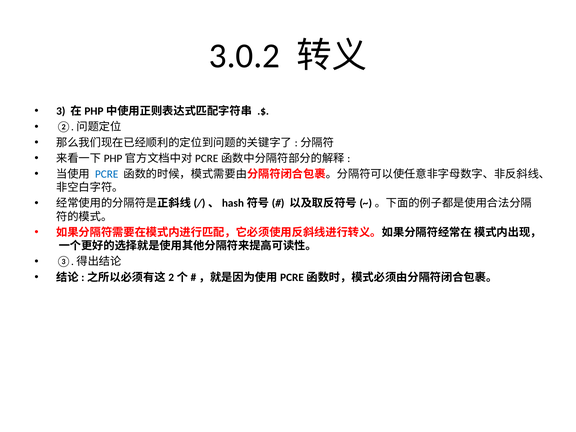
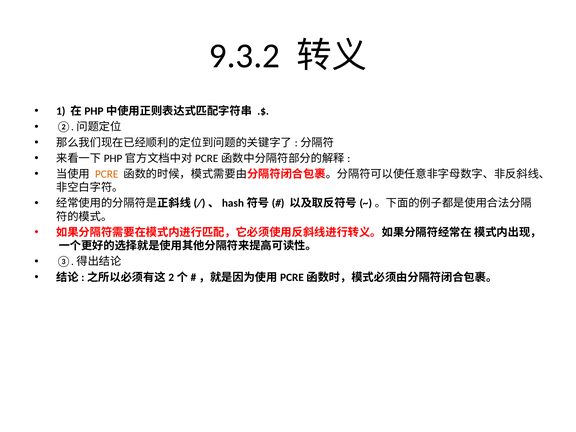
3.0.2: 3.0.2 -> 9.3.2
3: 3 -> 1
PCRE colour: blue -> orange
